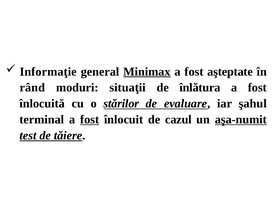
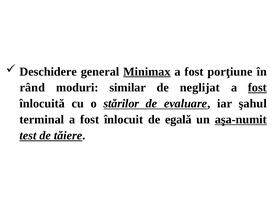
Informaţie: Informaţie -> Deschidere
aşteptate: aşteptate -> porţiune
situaţii: situaţii -> similar
înlătura: înlătura -> neglijat
fost at (257, 88) underline: none -> present
fost at (90, 120) underline: present -> none
cazul: cazul -> egală
